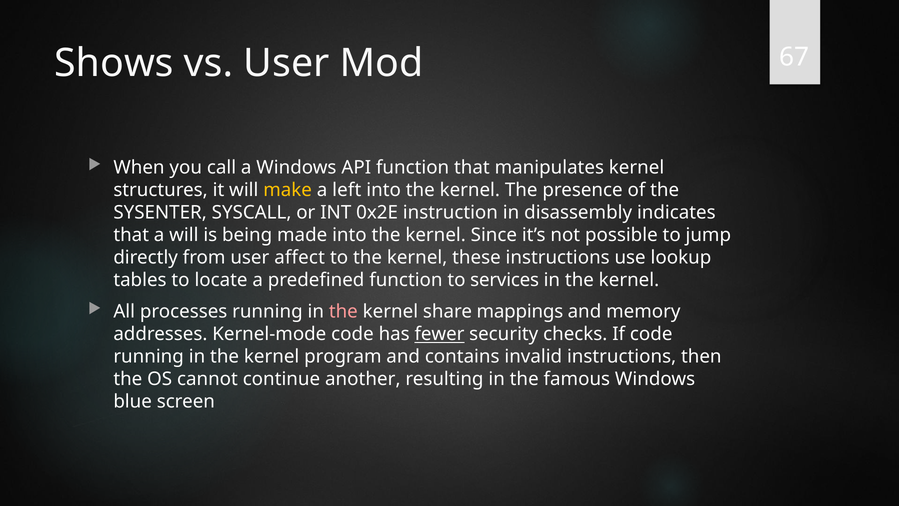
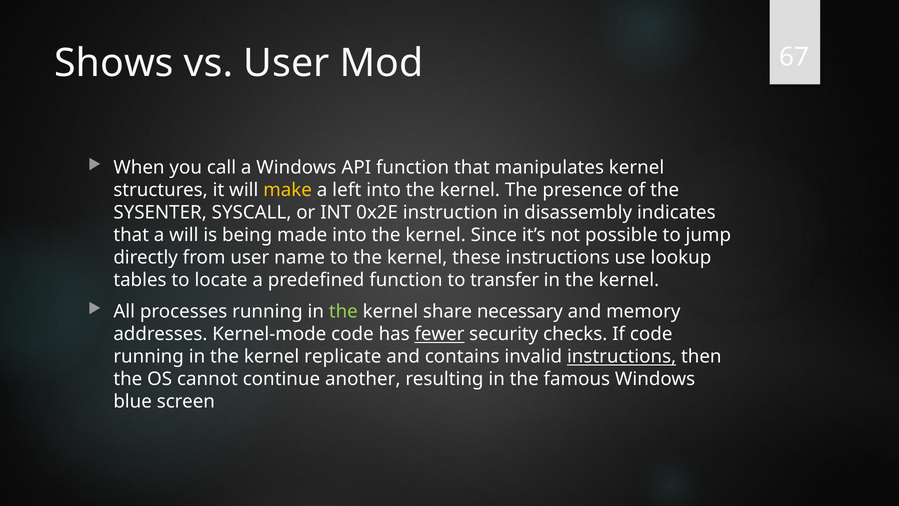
affect: affect -> name
services: services -> transfer
the at (343, 312) colour: pink -> light green
mappings: mappings -> necessary
program: program -> replicate
instructions at (622, 357) underline: none -> present
